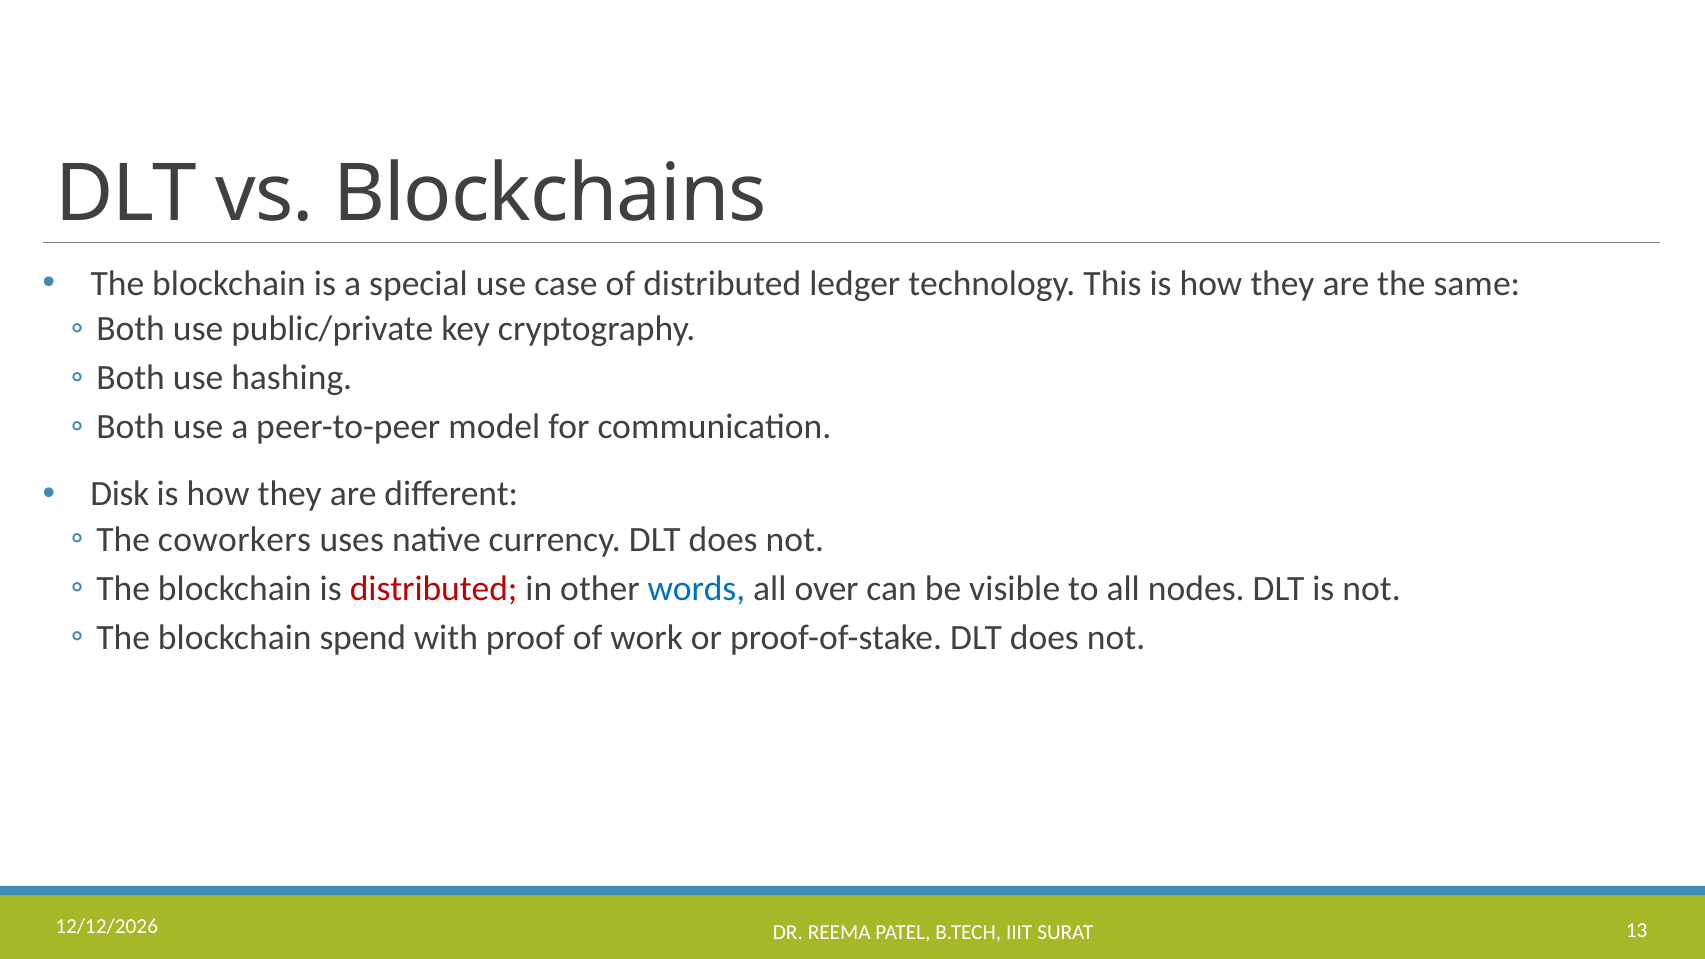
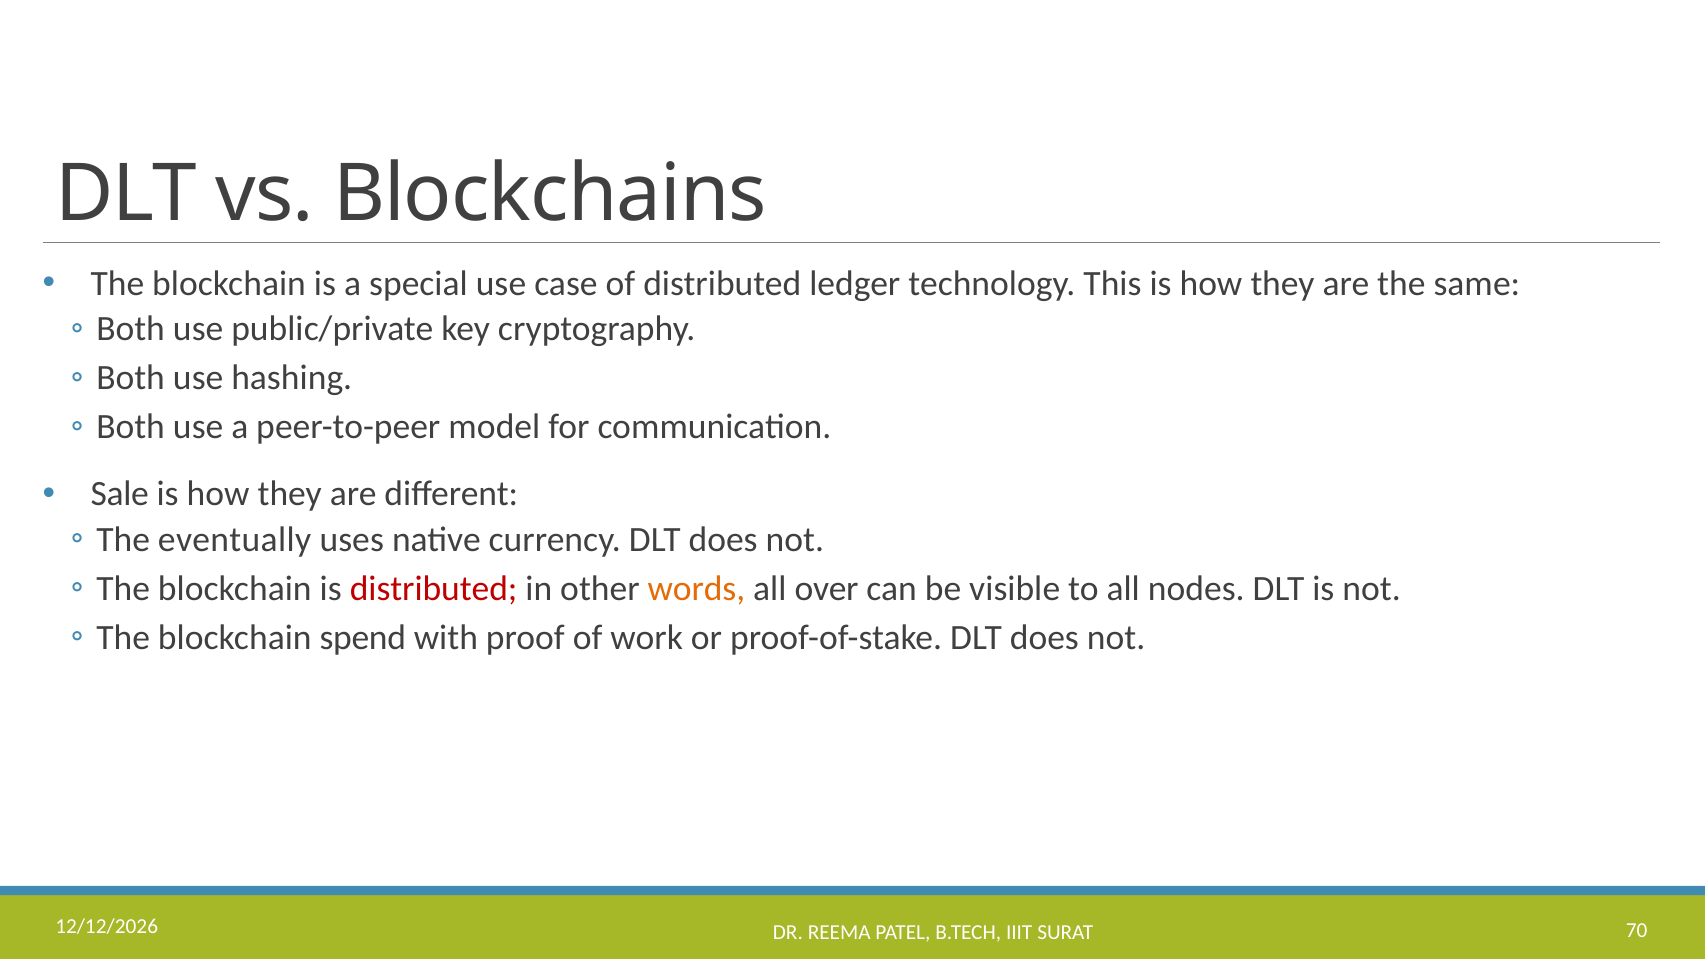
Disk: Disk -> Sale
coworkers: coworkers -> eventually
words colour: blue -> orange
13: 13 -> 70
